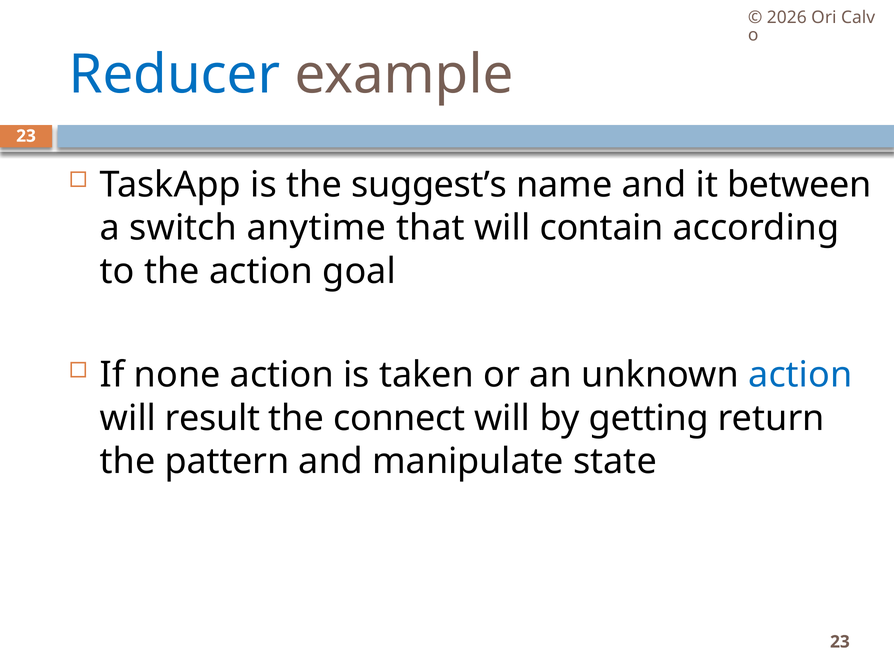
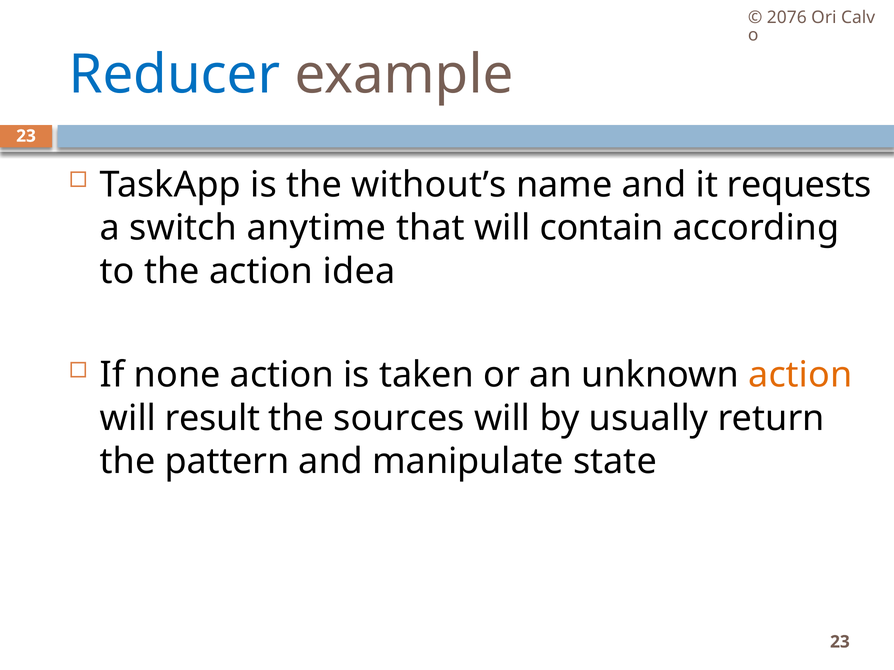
2026: 2026 -> 2076
suggest’s: suggest’s -> without’s
between: between -> requests
goal: goal -> idea
action at (800, 375) colour: blue -> orange
connect: connect -> sources
getting: getting -> usually
